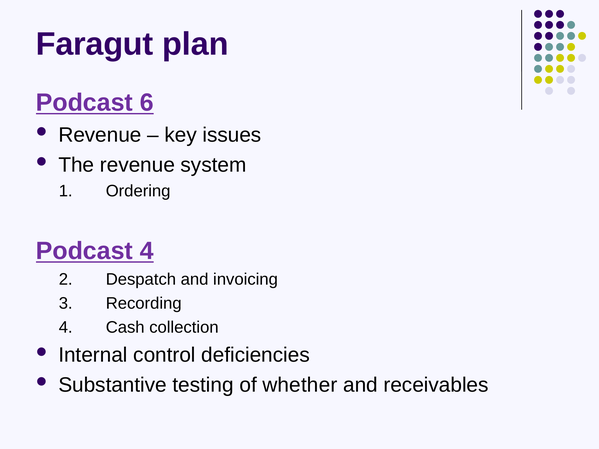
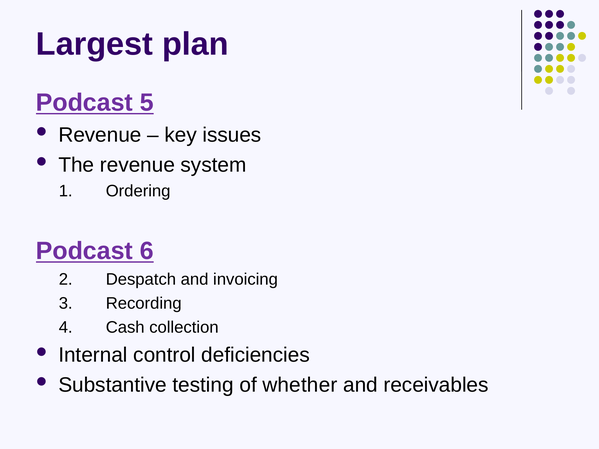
Faragut: Faragut -> Largest
6: 6 -> 5
Podcast 4: 4 -> 6
